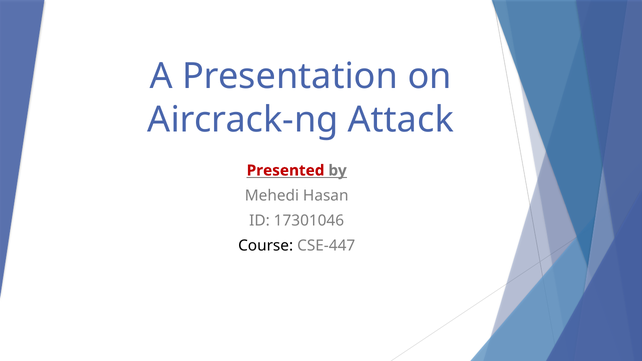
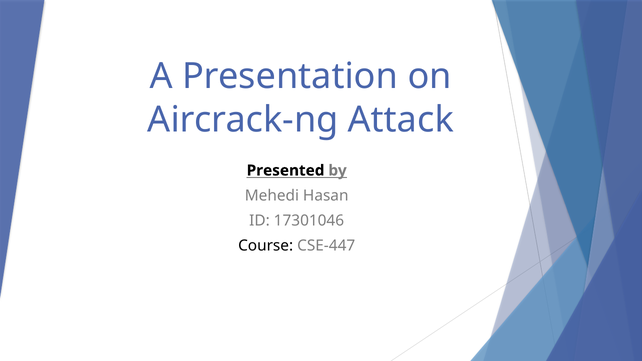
Presented colour: red -> black
